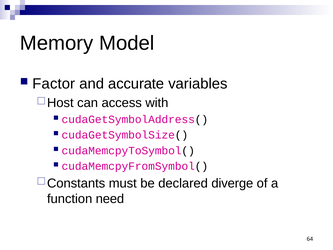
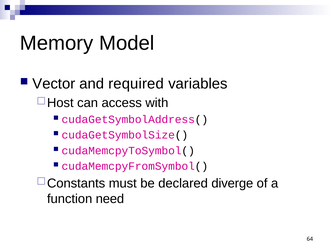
Factor: Factor -> Vector
accurate: accurate -> required
